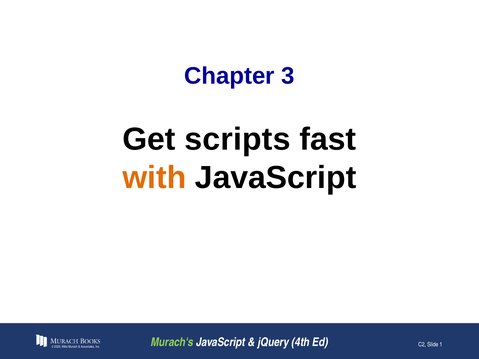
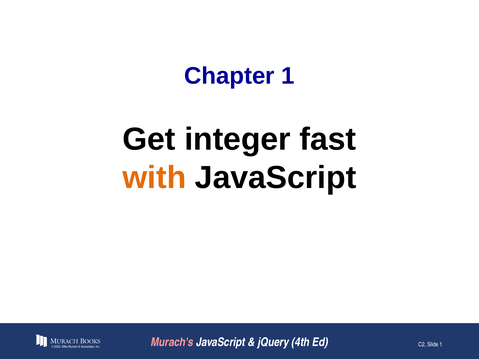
Chapter 3: 3 -> 1
scripts: scripts -> integer
Murach's colour: light green -> pink
